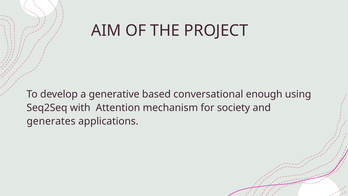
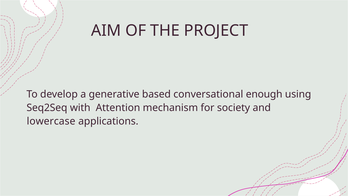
generates: generates -> lowercase
